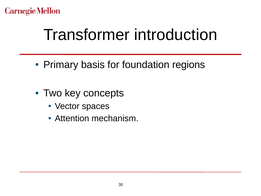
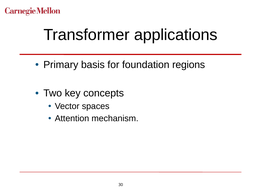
introduction: introduction -> applications
